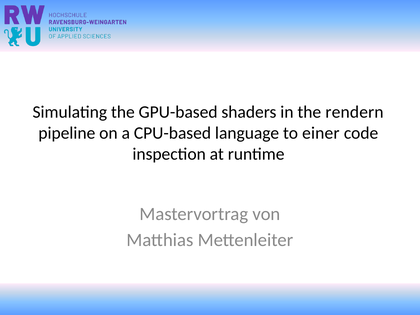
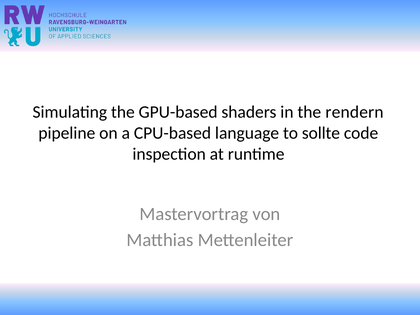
einer: einer -> sollte
